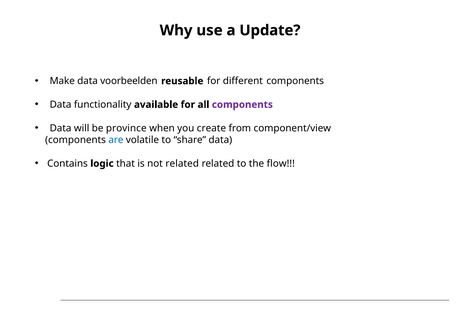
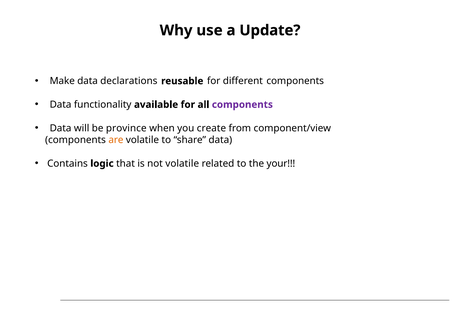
voorbeelden: voorbeelden -> declarations
are colour: blue -> orange
not related: related -> volatile
flow: flow -> your
